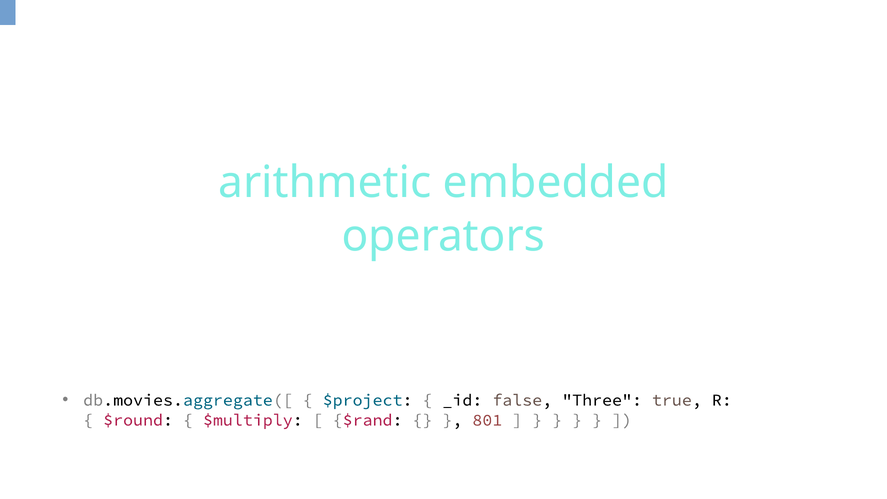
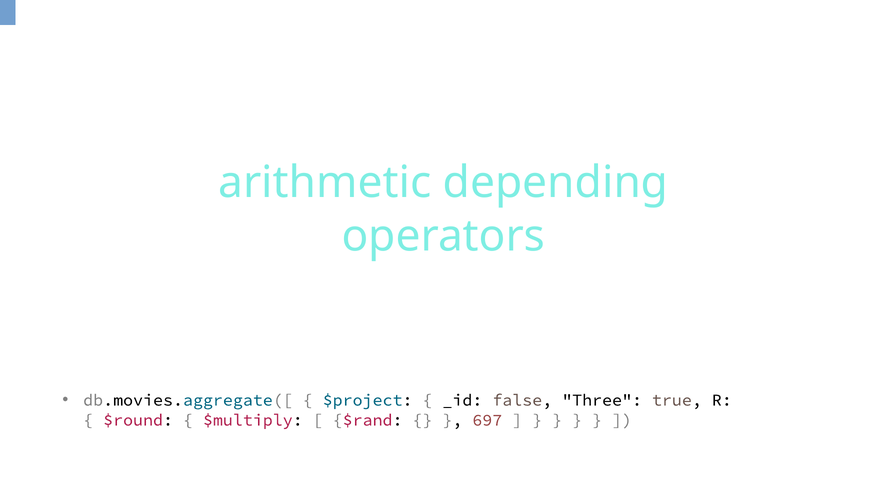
embedded: embedded -> depending
801: 801 -> 697
